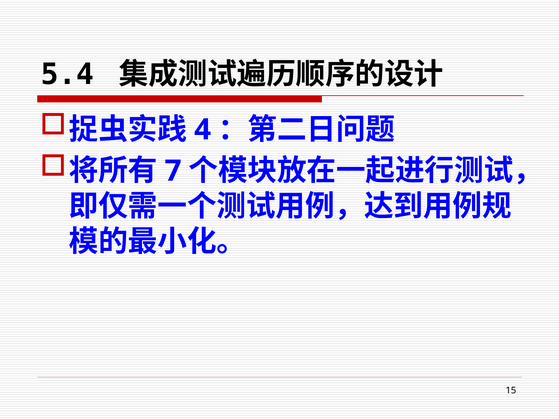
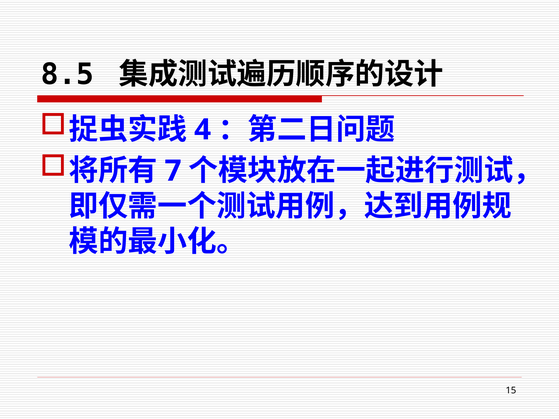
5.4: 5.4 -> 8.5
